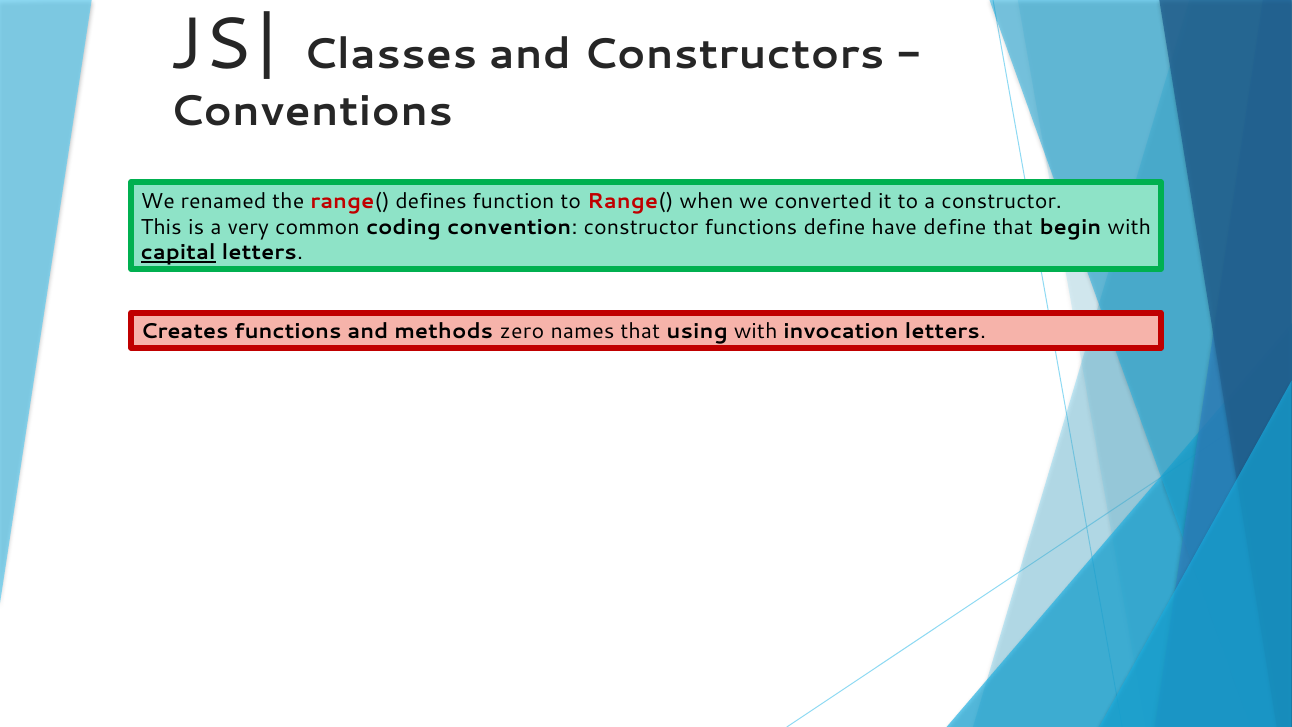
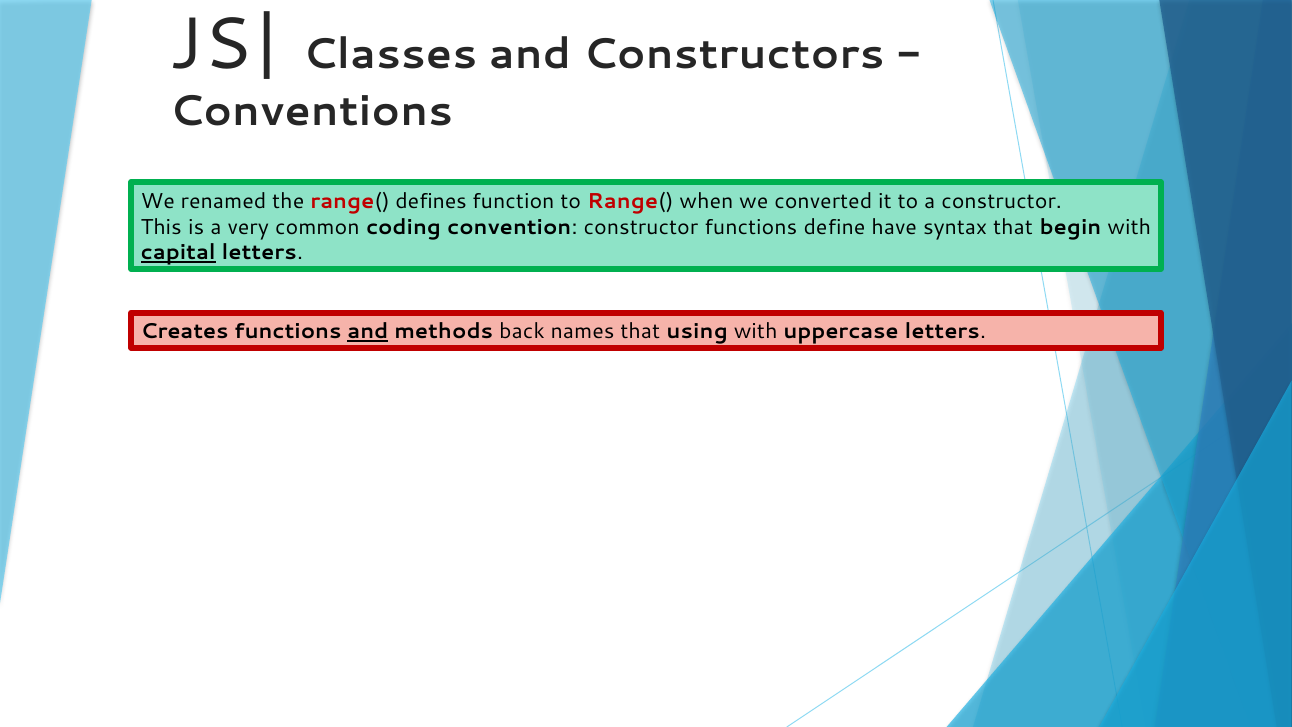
have define: define -> syntax
and at (368, 332) underline: none -> present
zero: zero -> back
invocation: invocation -> uppercase
